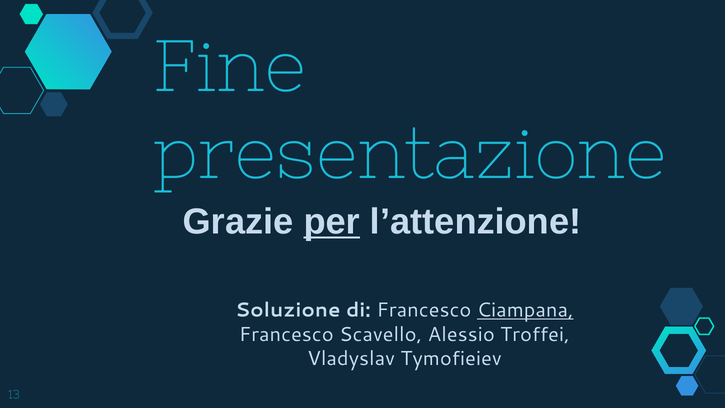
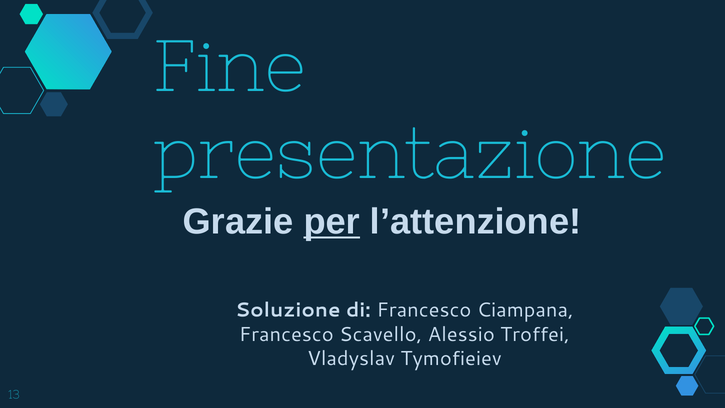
Ciampana underline: present -> none
